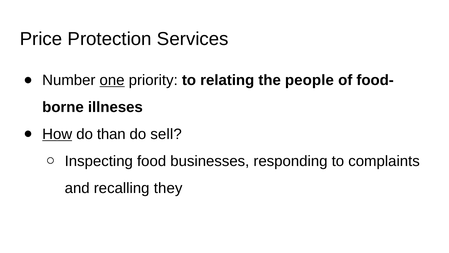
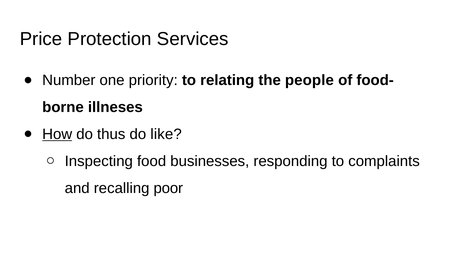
one underline: present -> none
than: than -> thus
sell: sell -> like
they: they -> poor
